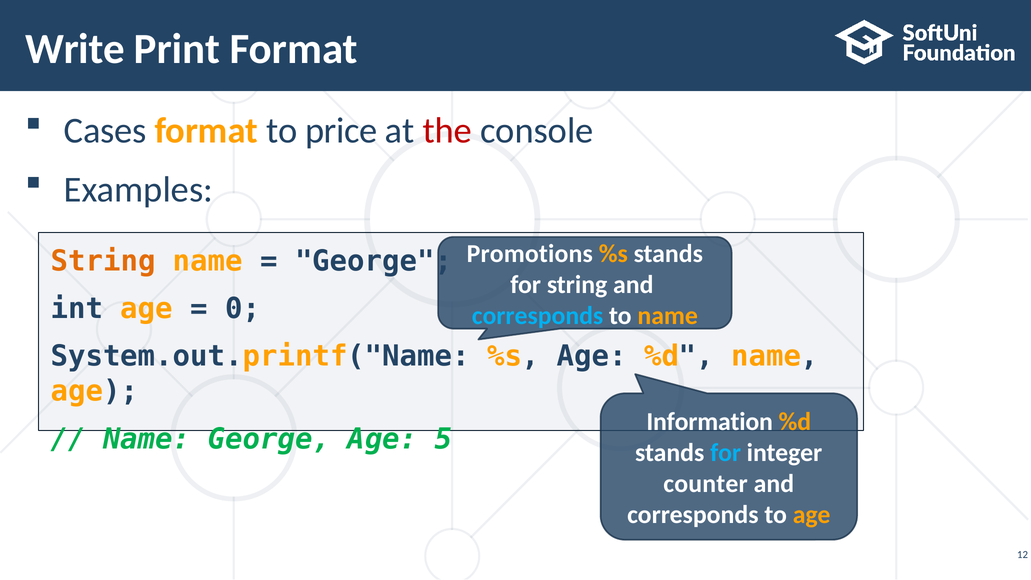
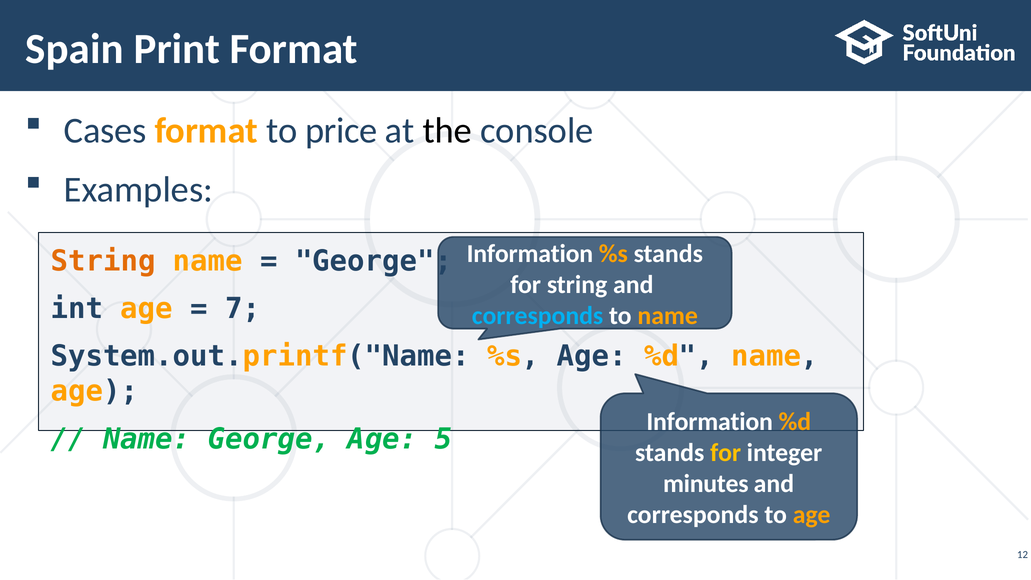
Write: Write -> Spain
the colour: red -> black
Promotions at (530, 254): Promotions -> Information
0: 0 -> 7
for at (726, 453) colour: light blue -> yellow
counter: counter -> minutes
